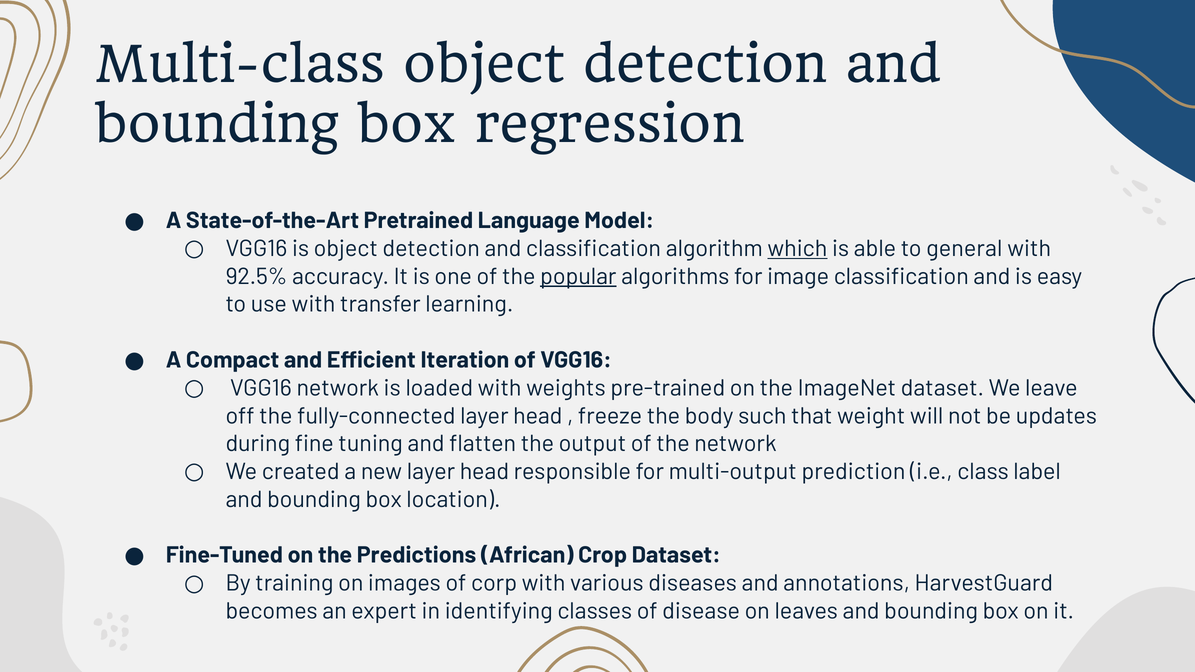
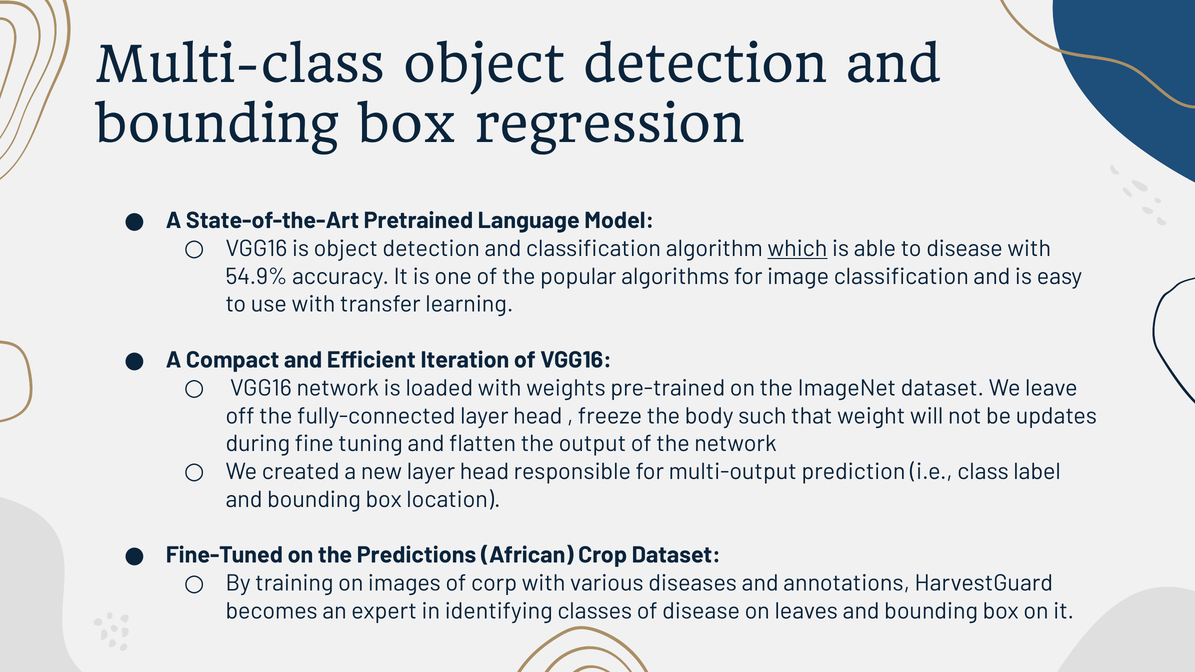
to general: general -> disease
92.5%: 92.5% -> 54.9%
popular underline: present -> none
